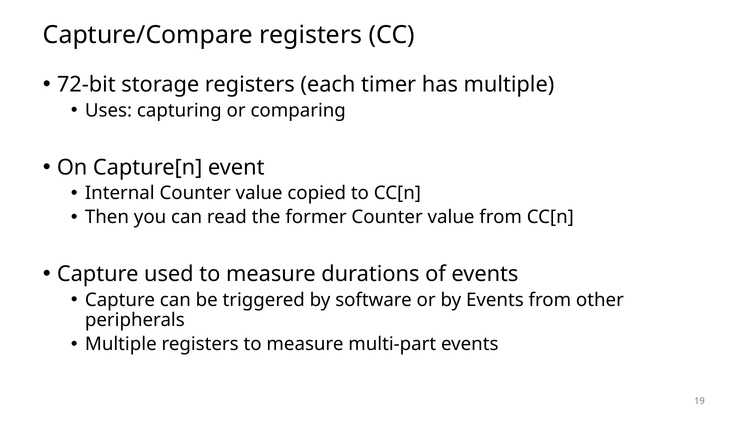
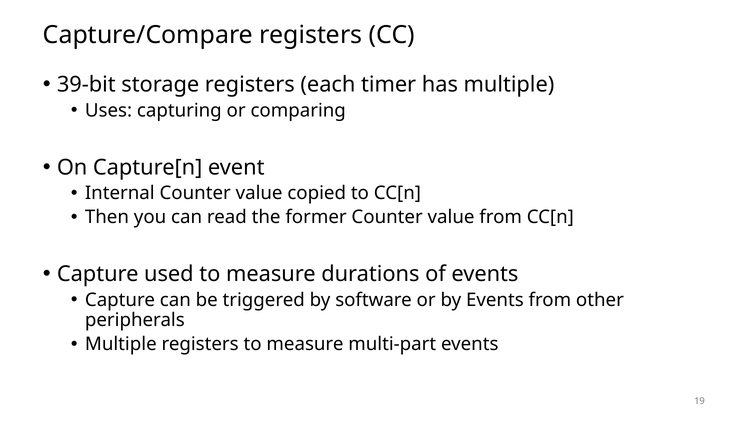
72-bit: 72-bit -> 39-bit
